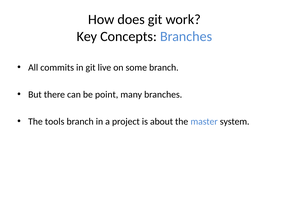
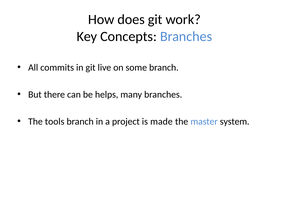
point: point -> helps
about: about -> made
